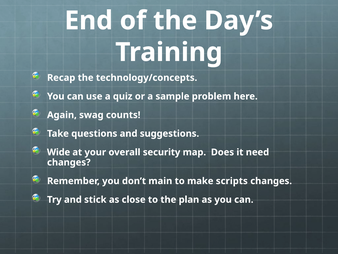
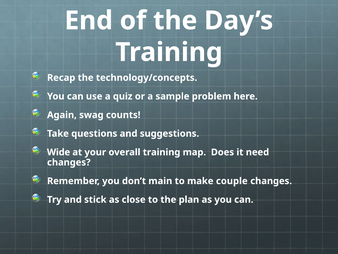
overall security: security -> training
scripts: scripts -> couple
